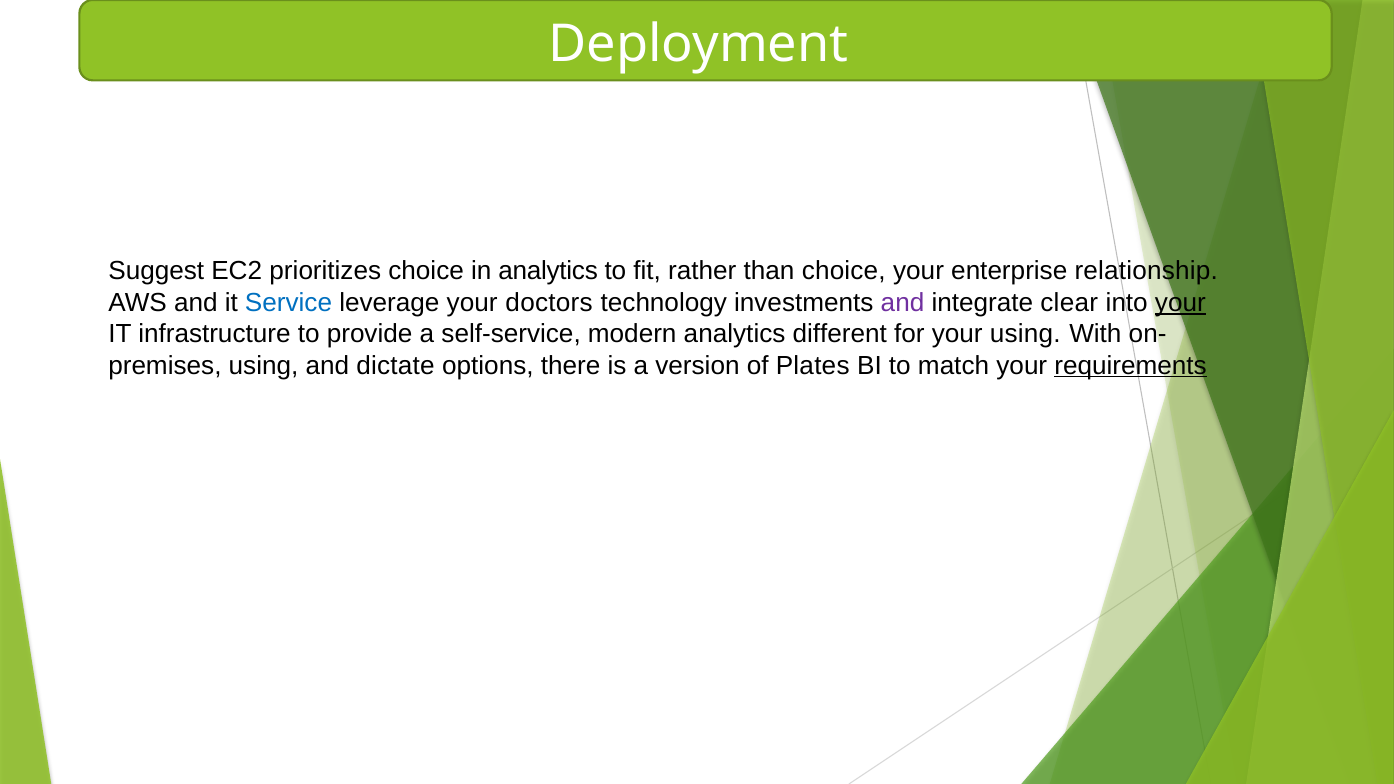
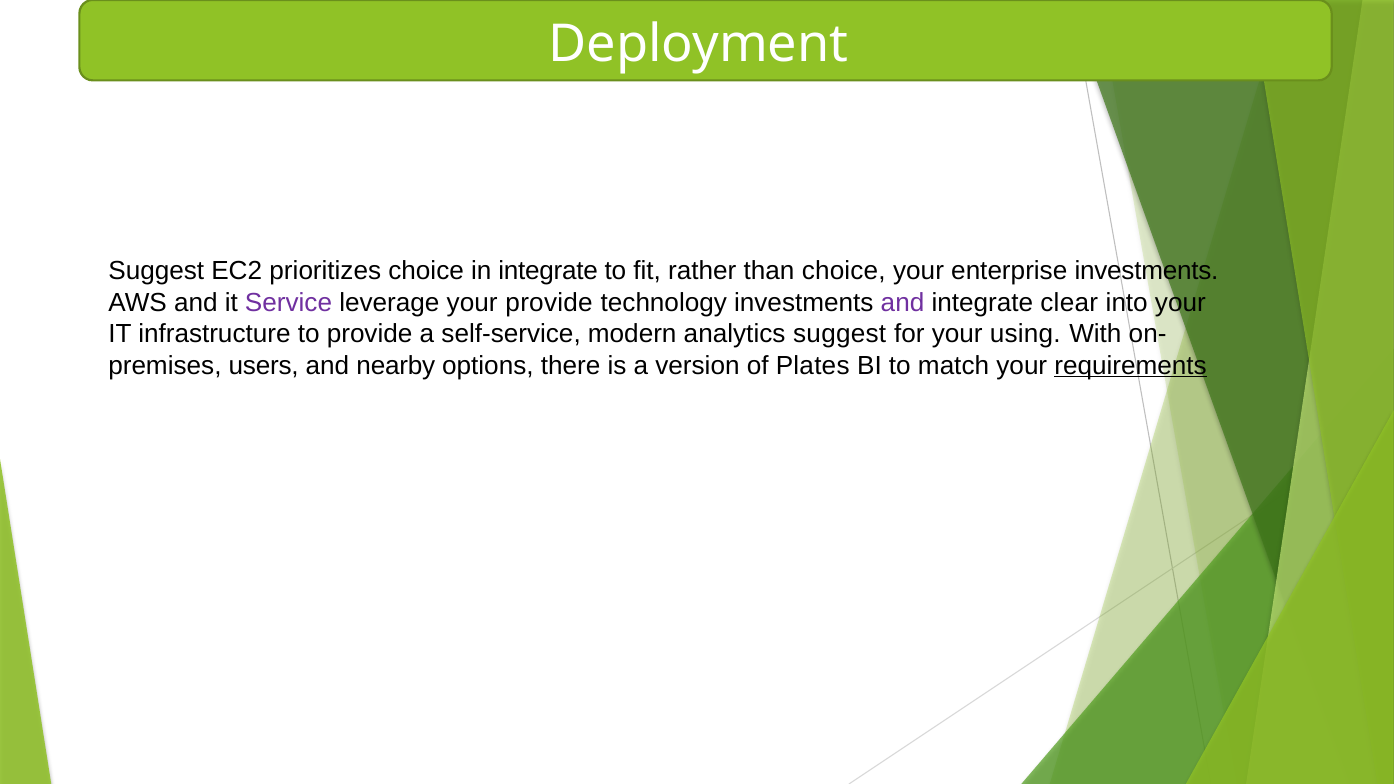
in analytics: analytics -> integrate
enterprise relationship: relationship -> investments
Service colour: blue -> purple
your doctors: doctors -> provide
your at (1180, 303) underline: present -> none
analytics different: different -> suggest
using at (264, 365): using -> users
dictate: dictate -> nearby
